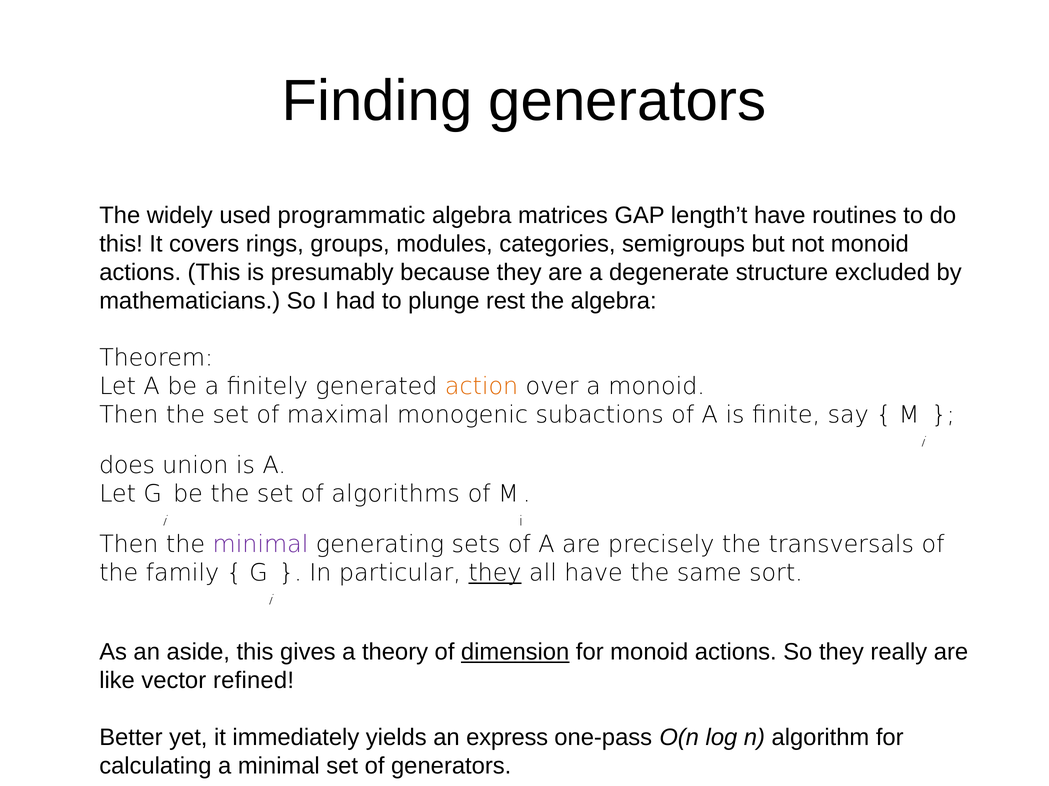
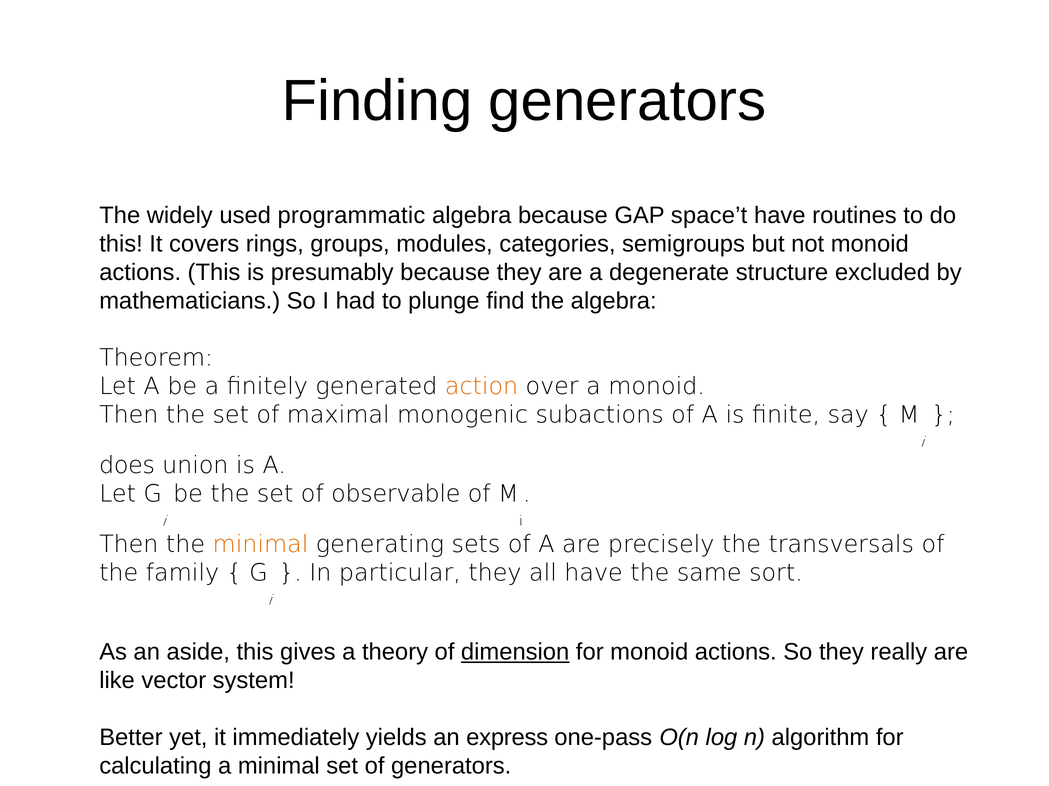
algebra matrices: matrices -> because
length’t: length’t -> space’t
rest: rest -> find
algorithms: algorithms -> observable
minimal at (260, 545) colour: purple -> orange
they at (495, 573) underline: present -> none
refined: refined -> system
